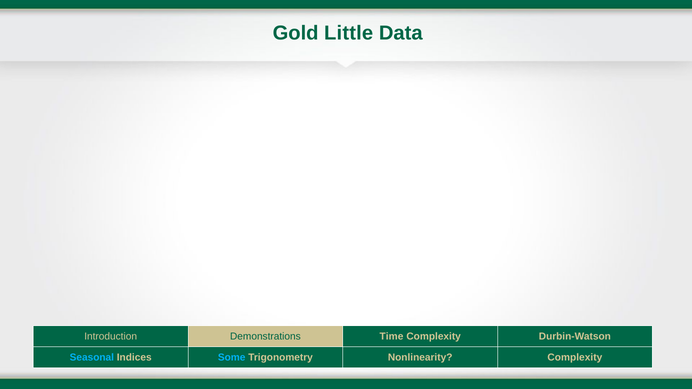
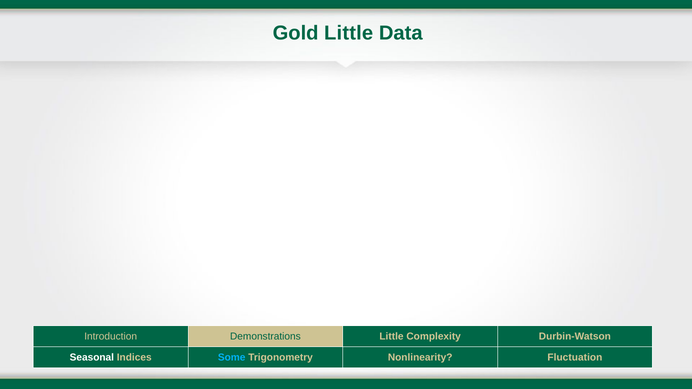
Demonstrations Time: Time -> Little
Seasonal colour: light blue -> white
Nonlinearity Complexity: Complexity -> Fluctuation
